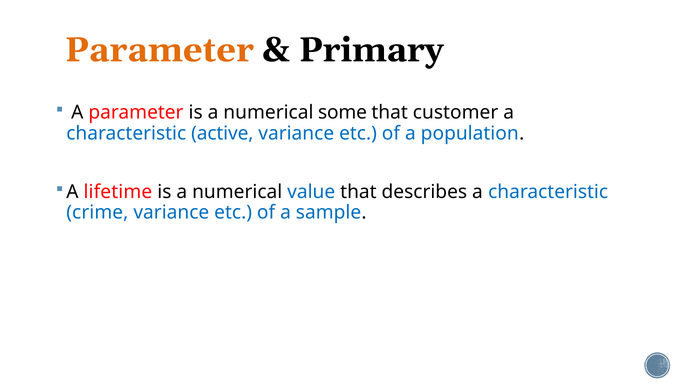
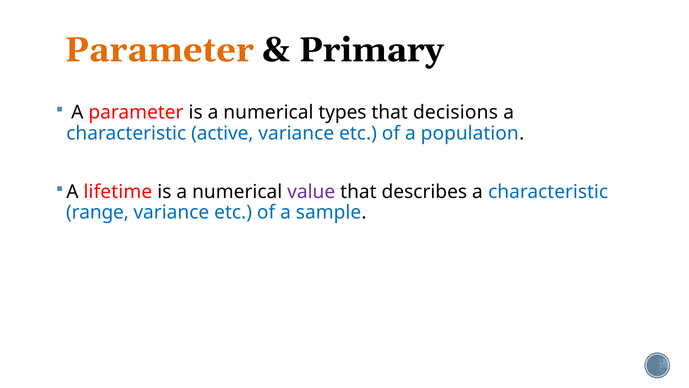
some: some -> types
customer: customer -> decisions
value colour: blue -> purple
crime: crime -> range
